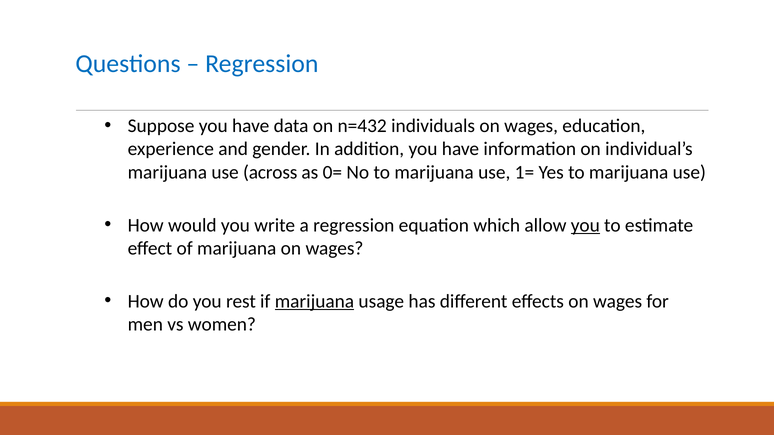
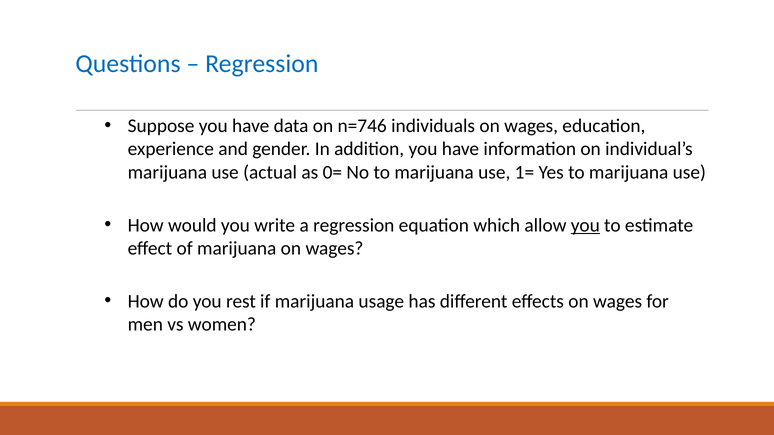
n=432: n=432 -> n=746
across: across -> actual
marijuana at (314, 301) underline: present -> none
